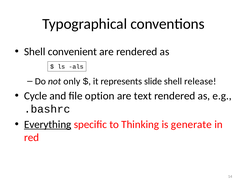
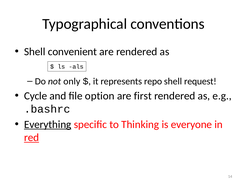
slide: slide -> repo
release: release -> request
text: text -> first
generate: generate -> everyone
red underline: none -> present
